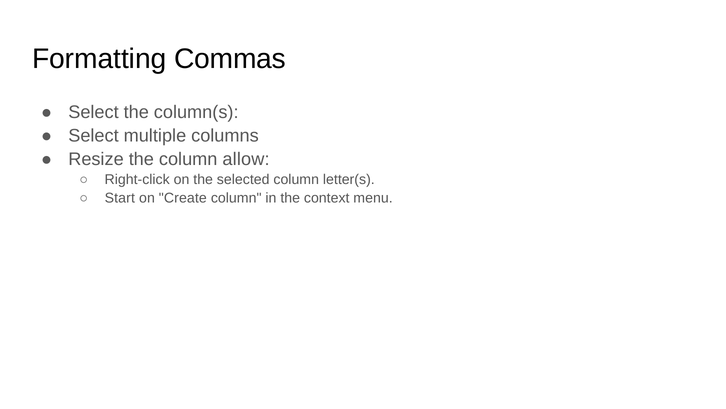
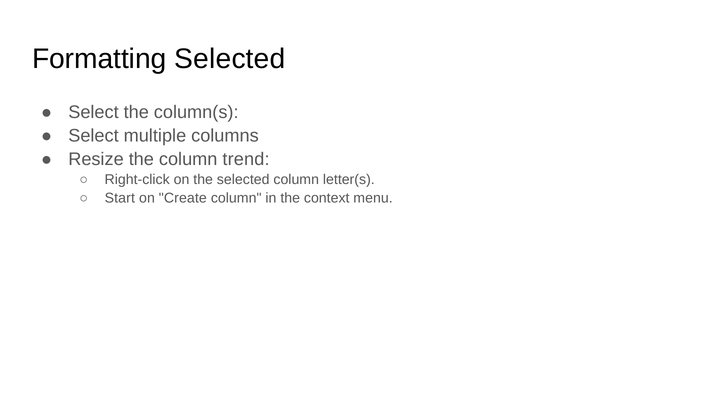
Formatting Commas: Commas -> Selected
allow: allow -> trend
